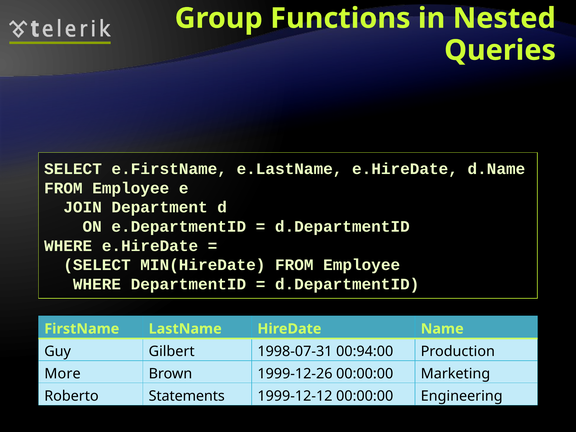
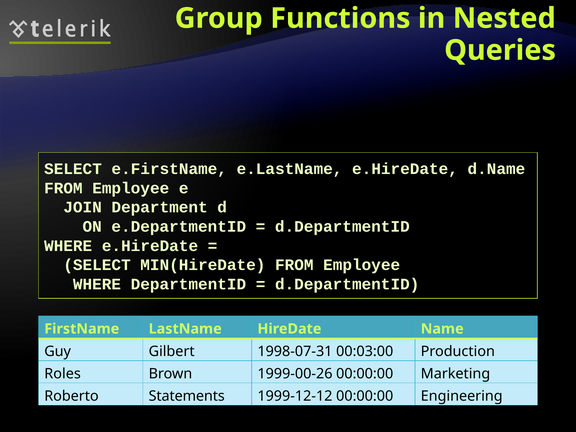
00:94:00: 00:94:00 -> 00:03:00
More: More -> Roles
1999-12-26: 1999-12-26 -> 1999-00-26
